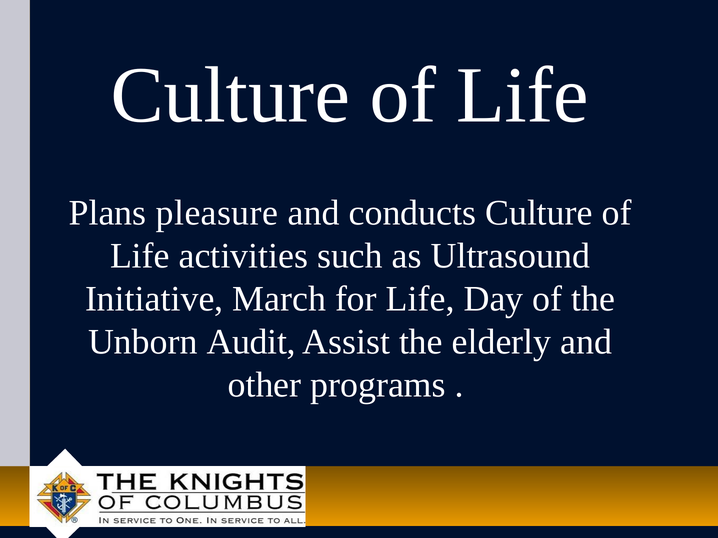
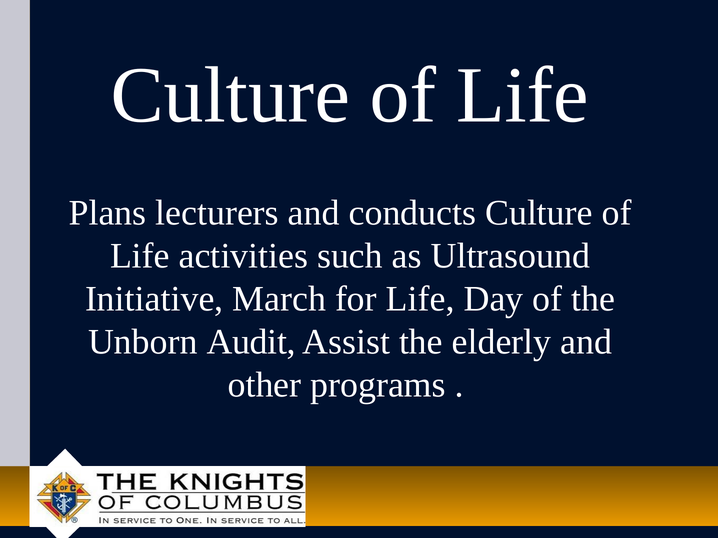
pleasure: pleasure -> lecturers
